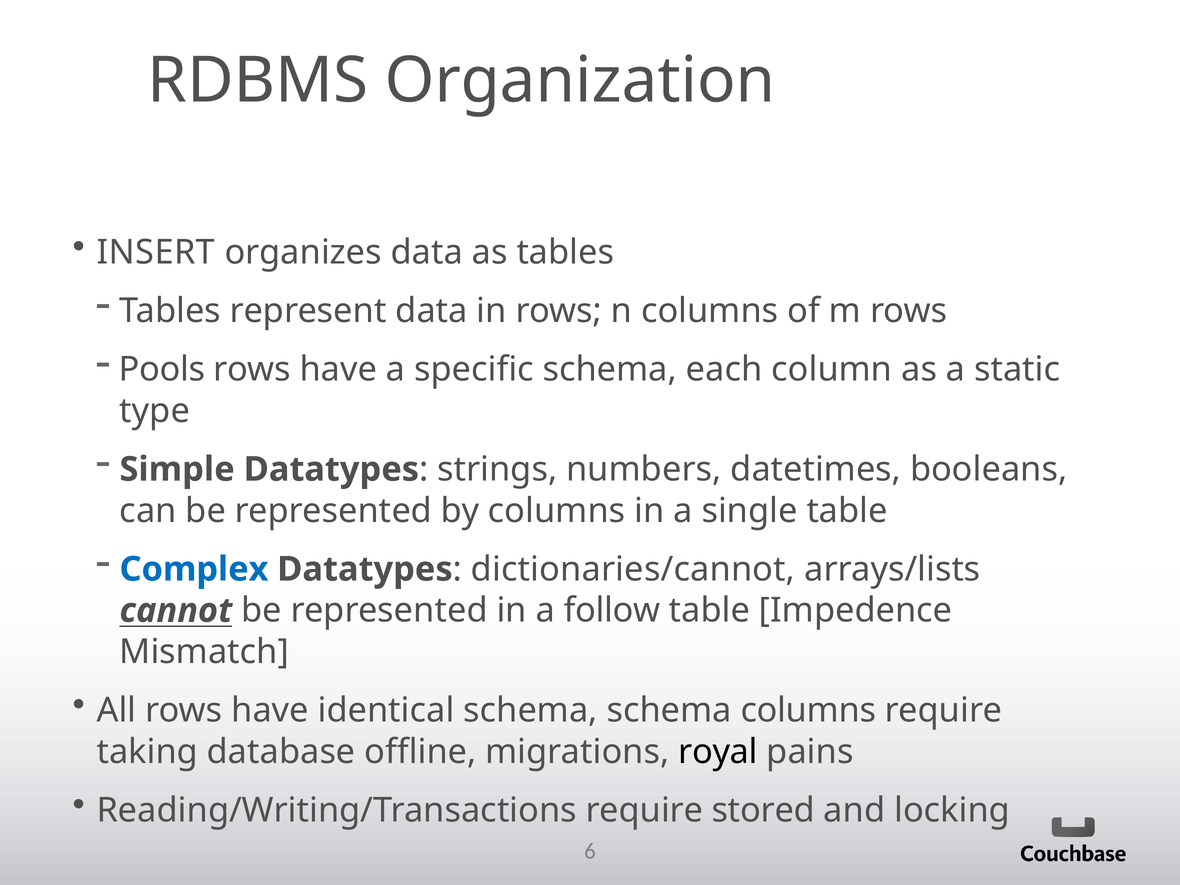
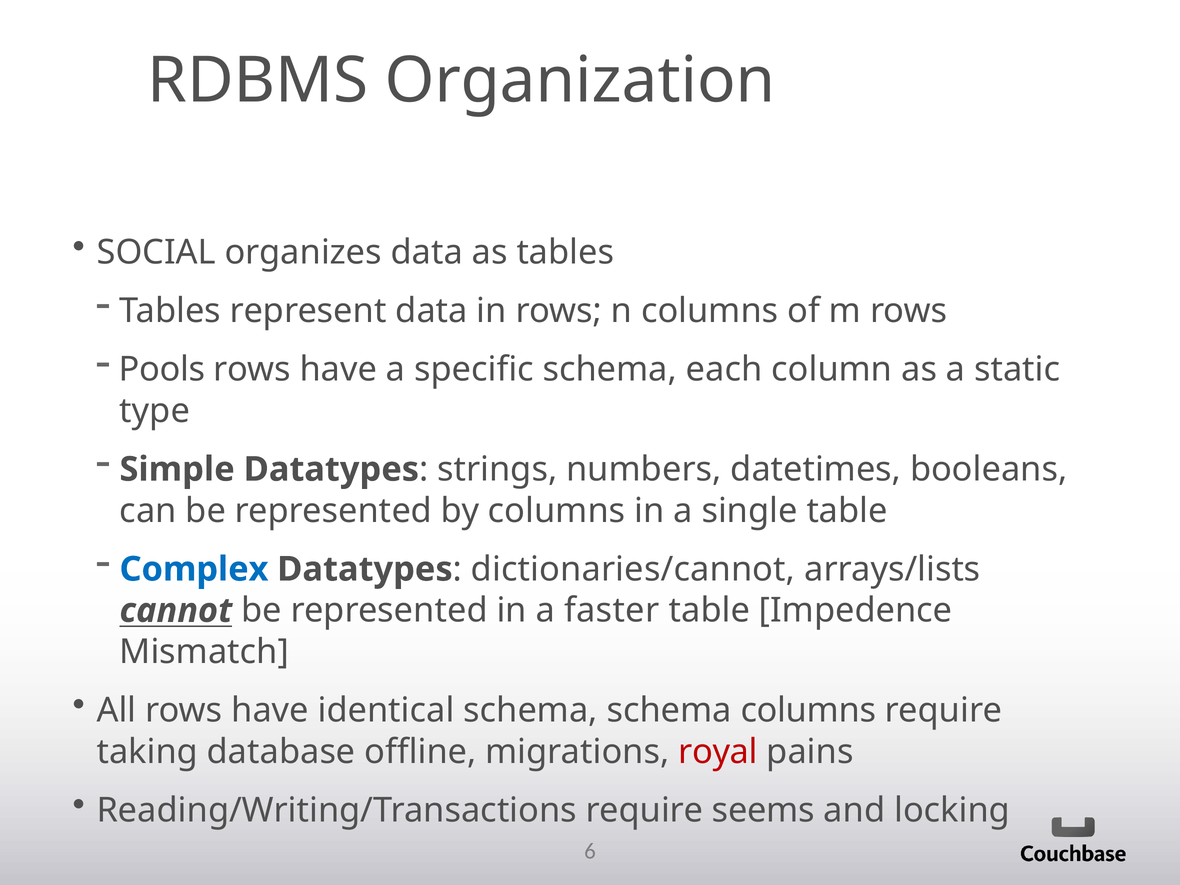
INSERT: INSERT -> SOCIAL
follow: follow -> faster
royal colour: black -> red
stored: stored -> seems
